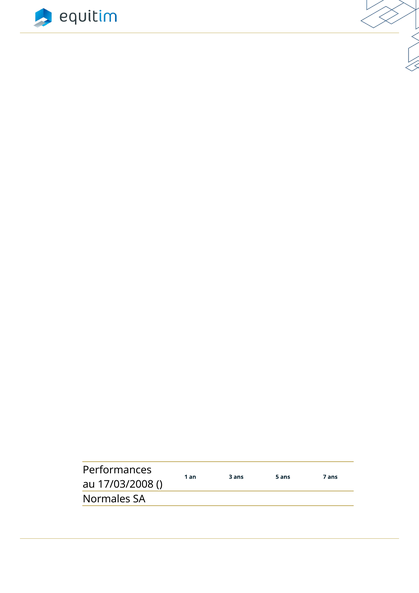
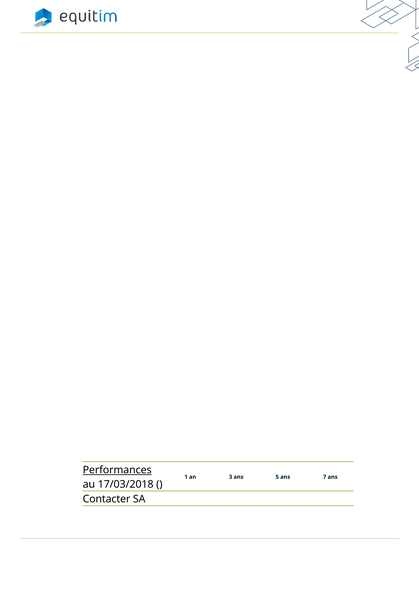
Performances underline: none -> present
17/03/2008: 17/03/2008 -> 17/03/2018
Normales: Normales -> Contacter
